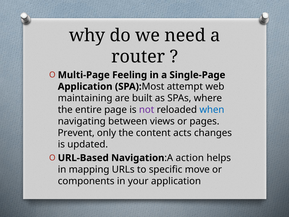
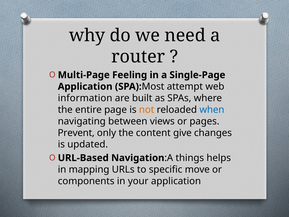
maintaining: maintaining -> information
not colour: purple -> orange
acts: acts -> give
action: action -> things
